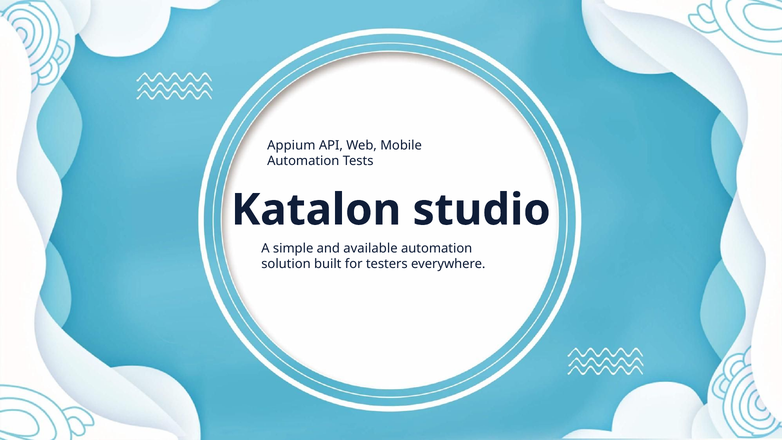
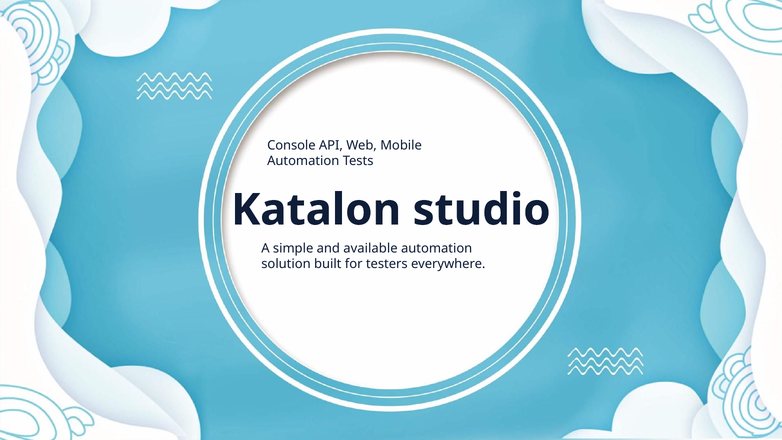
Appium: Appium -> Console
